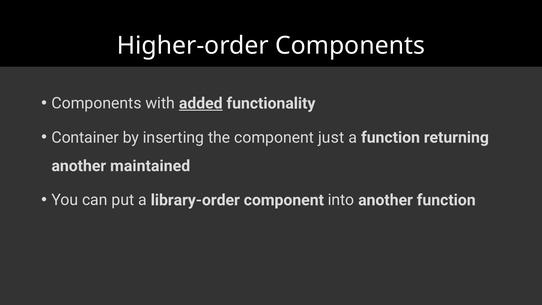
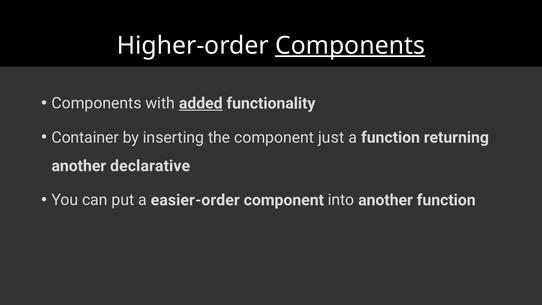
Components at (350, 46) underline: none -> present
maintained: maintained -> declarative
library-order: library-order -> easier-order
